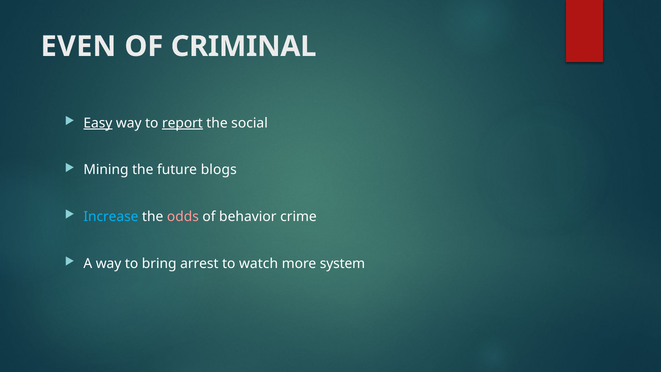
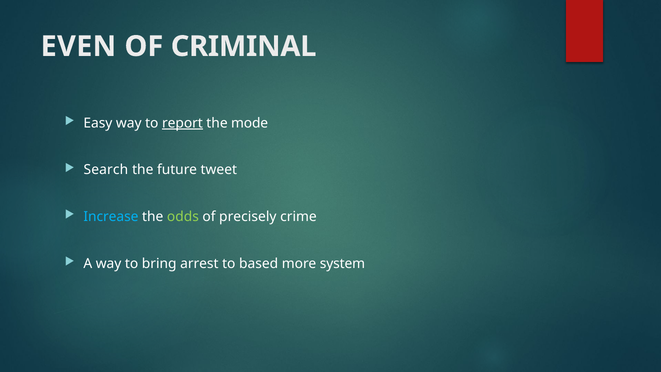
Easy underline: present -> none
social: social -> mode
Mining: Mining -> Search
blogs: blogs -> tweet
odds colour: pink -> light green
behavior: behavior -> precisely
watch: watch -> based
